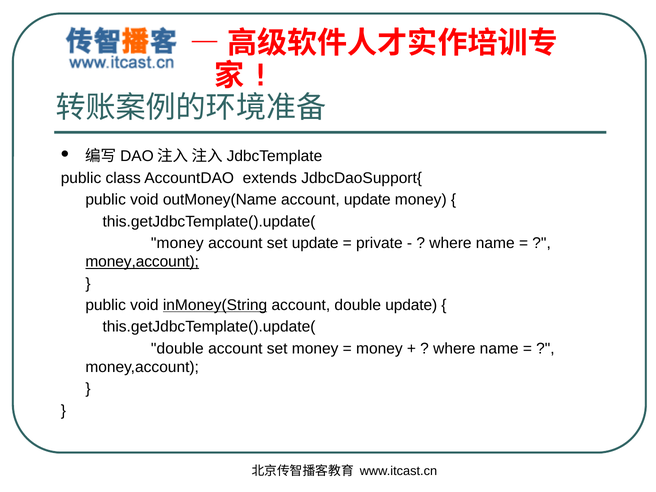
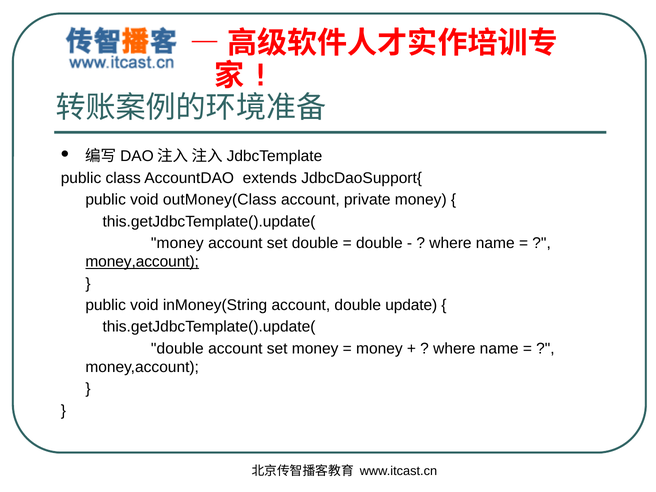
outMoney(Name: outMoney(Name -> outMoney(Class
account update: update -> private
set update: update -> double
private at (379, 243): private -> double
inMoney(String underline: present -> none
